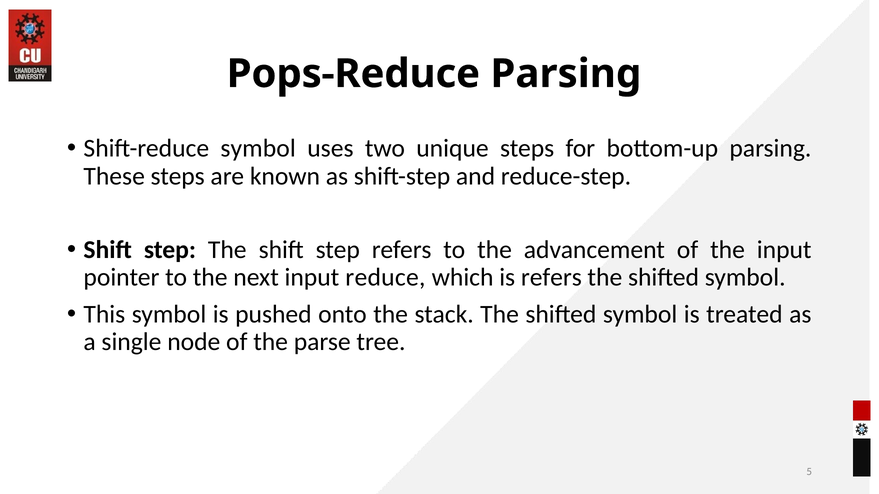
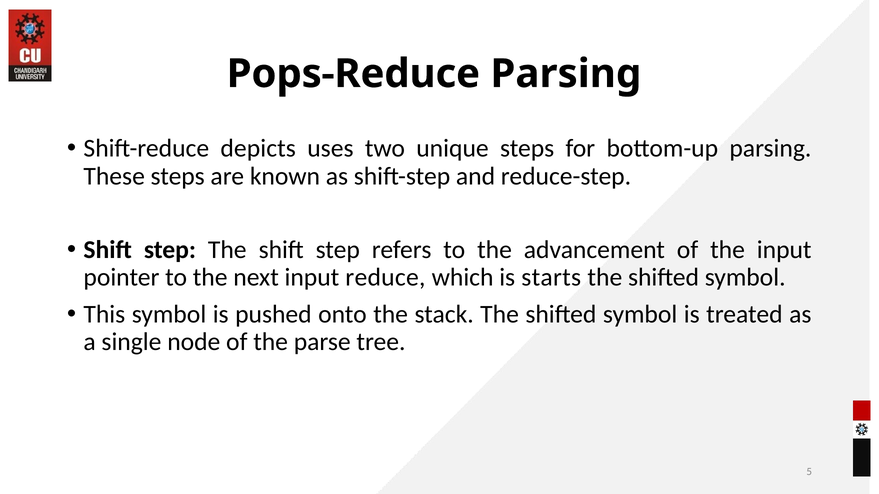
Shift-reduce symbol: symbol -> depicts
is refers: refers -> starts
